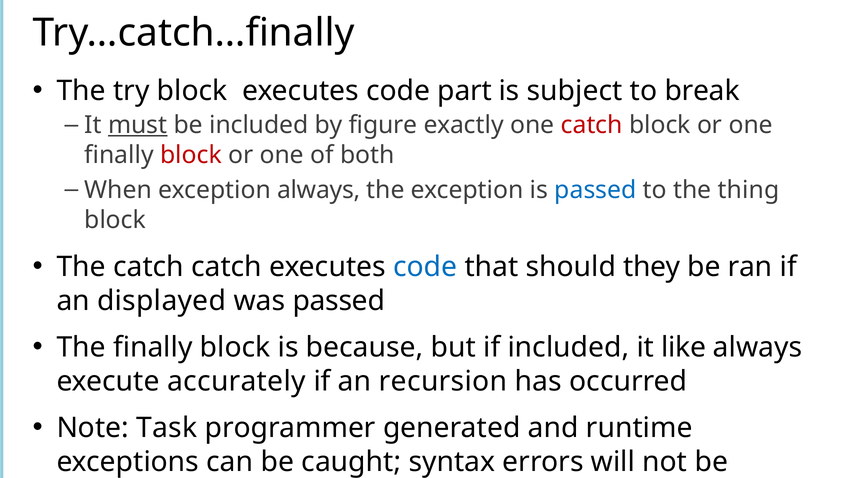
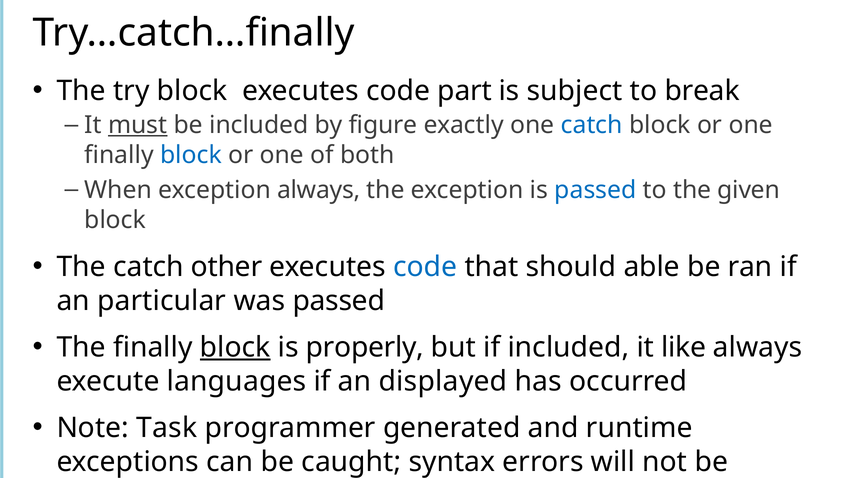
catch at (592, 125) colour: red -> blue
block at (191, 155) colour: red -> blue
thing: thing -> given
catch catch: catch -> other
they: they -> able
displayed: displayed -> particular
block at (235, 347) underline: none -> present
because: because -> properly
accurately: accurately -> languages
recursion: recursion -> displayed
